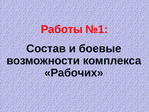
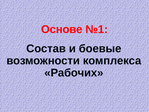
Работы: Работы -> Основе
